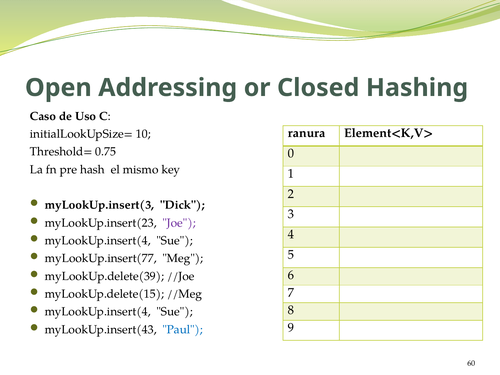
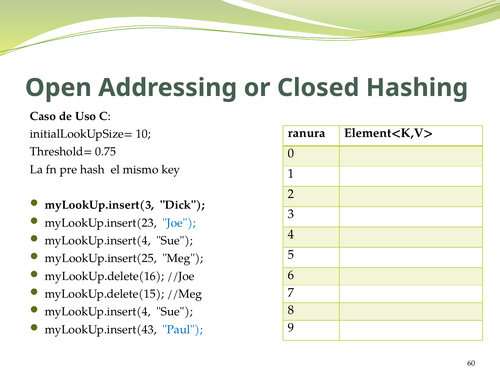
Joe colour: purple -> blue
myLookUp.insert(77: myLookUp.insert(77 -> myLookUp.insert(25
myLookUp.delete(39: myLookUp.delete(39 -> myLookUp.delete(16
